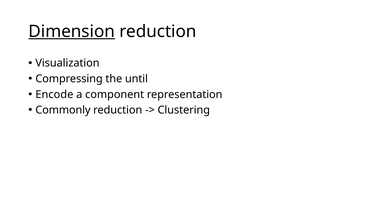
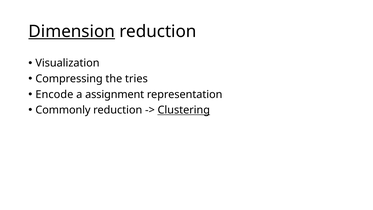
until: until -> tries
component: component -> assignment
Clustering underline: none -> present
